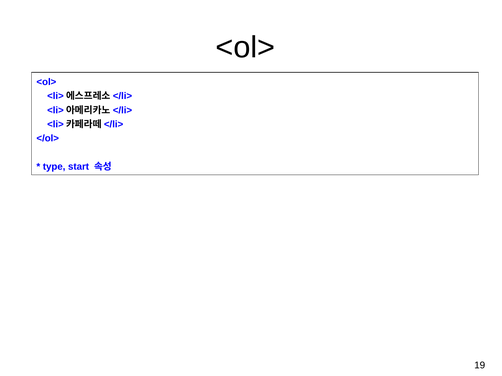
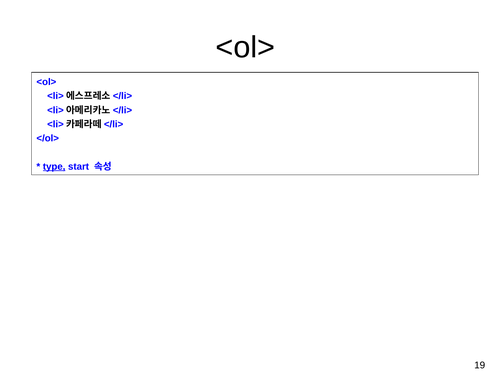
type underline: none -> present
